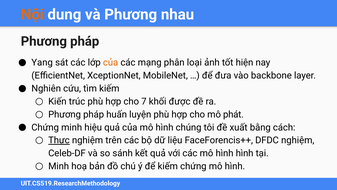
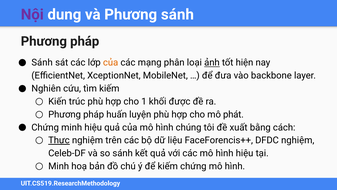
Nội colour: orange -> purple
Phương nhau: nhau -> sánh
Yang at (42, 63): Yang -> Sánh
ảnh underline: none -> present
7: 7 -> 1
hình hình: hình -> hiệu
